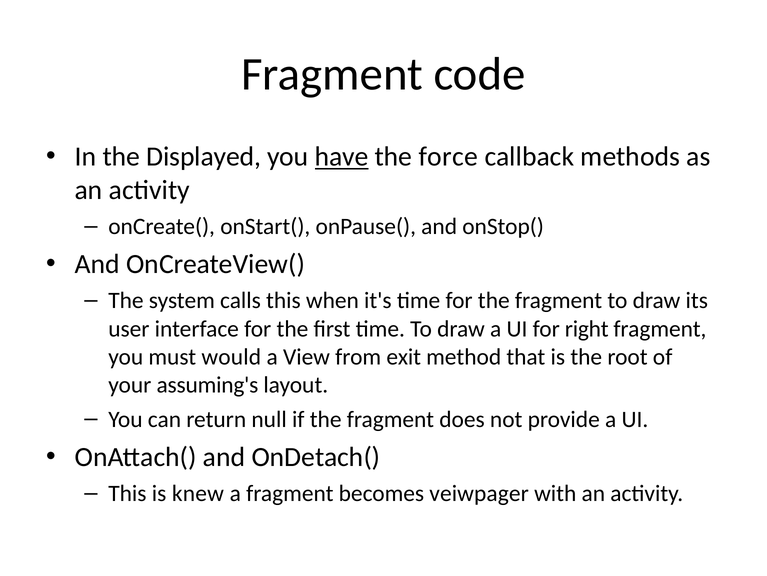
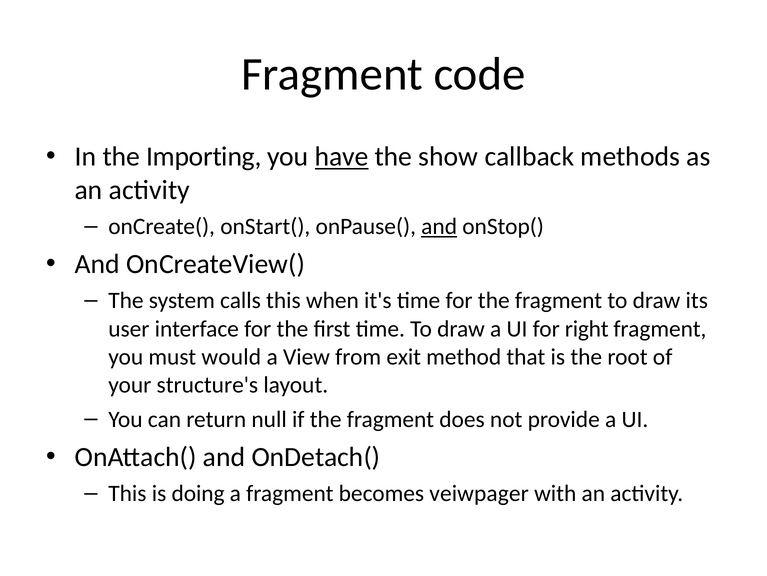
Displayed: Displayed -> Importing
force: force -> show
and at (439, 226) underline: none -> present
assuming's: assuming's -> structure's
knew: knew -> doing
